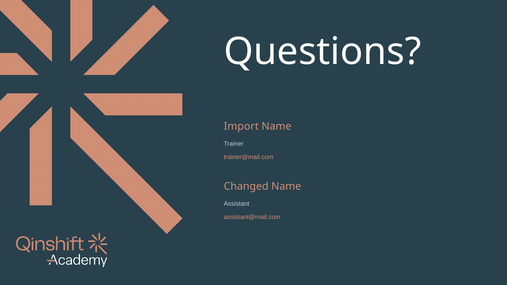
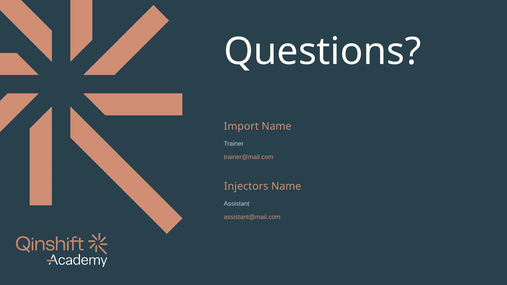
Changed: Changed -> Injectors
